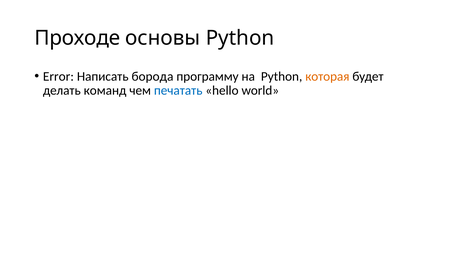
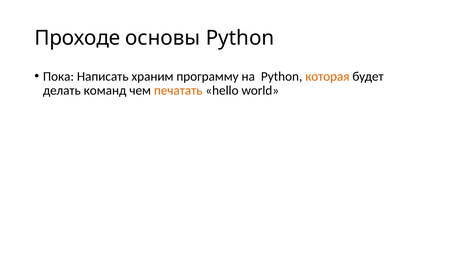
Error: Error -> Пока
борода: борода -> храним
печатать colour: blue -> orange
